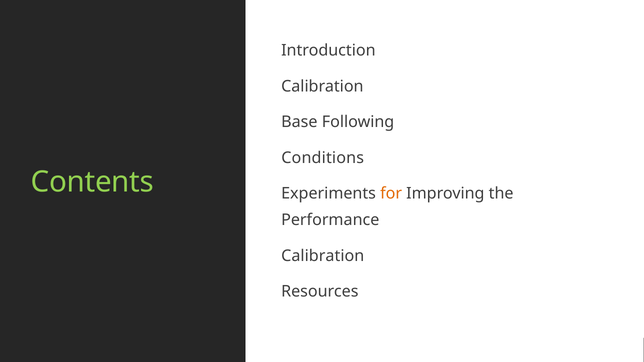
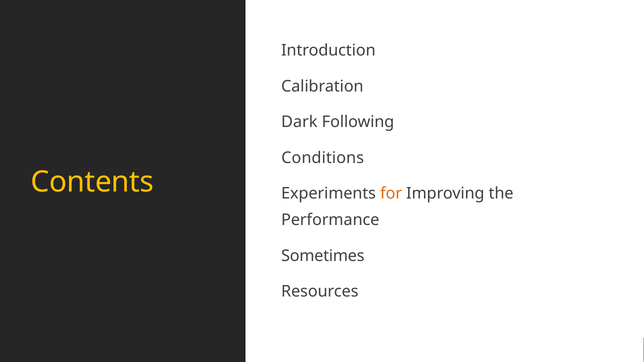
Base: Base -> Dark
Contents colour: light green -> yellow
Calibration at (323, 256): Calibration -> Sometimes
